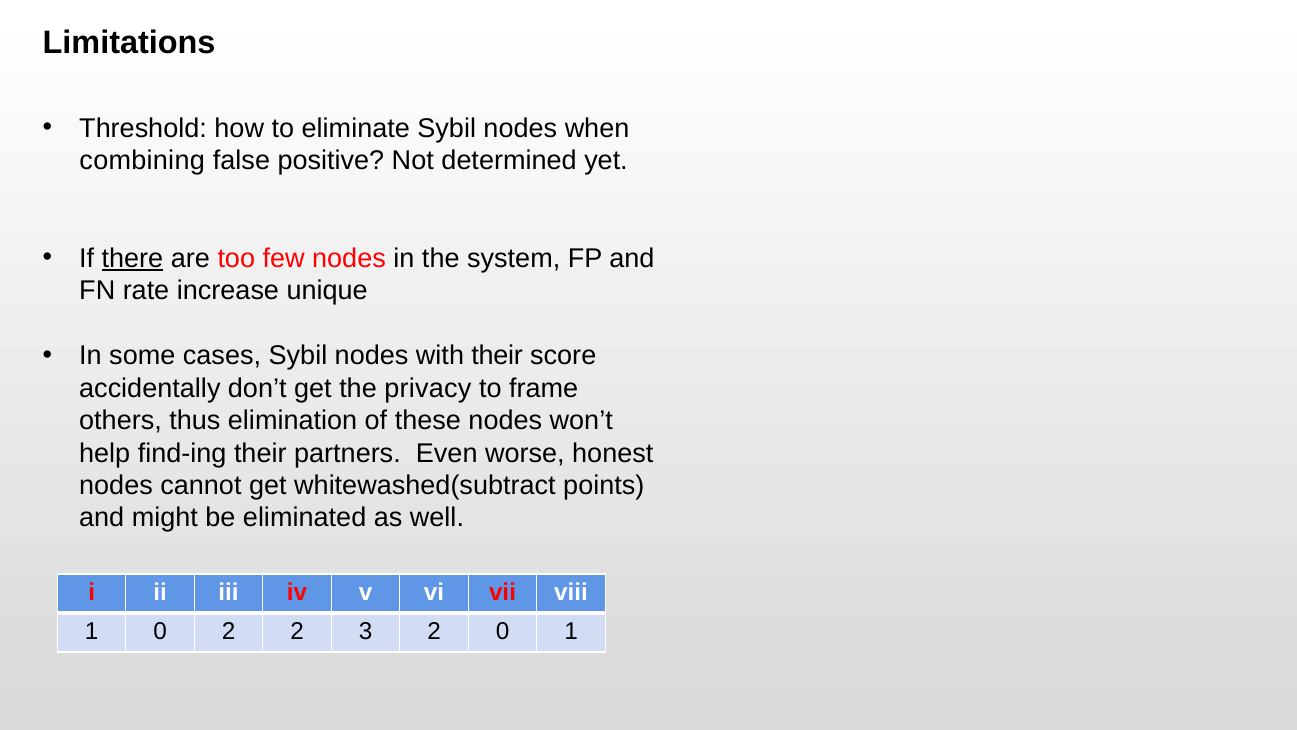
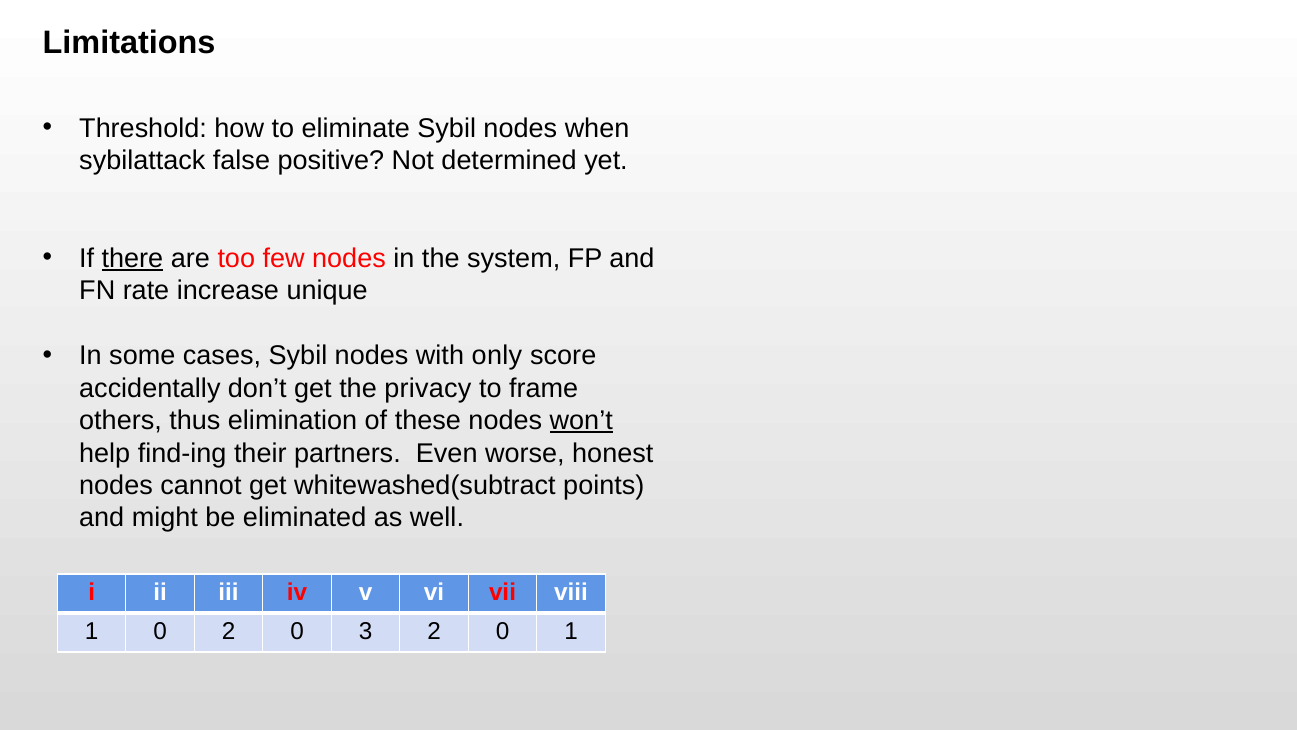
combining: combining -> sybilattack
with their: their -> only
won’t underline: none -> present
0 2 2: 2 -> 0
